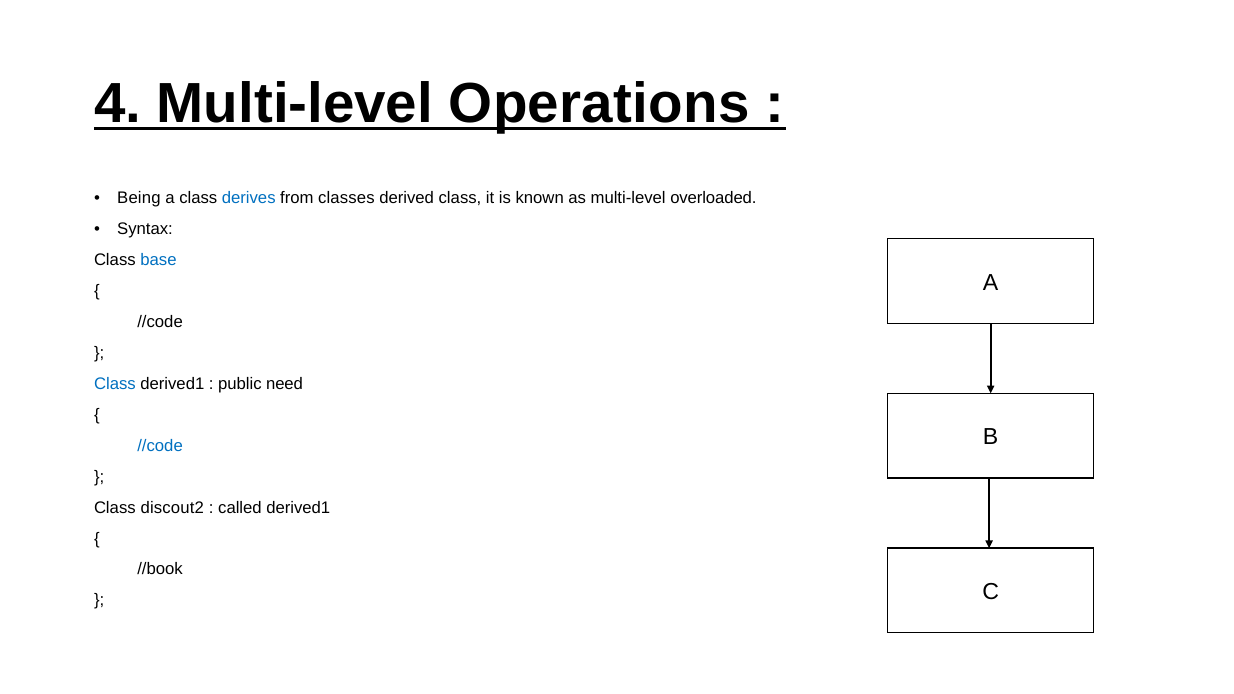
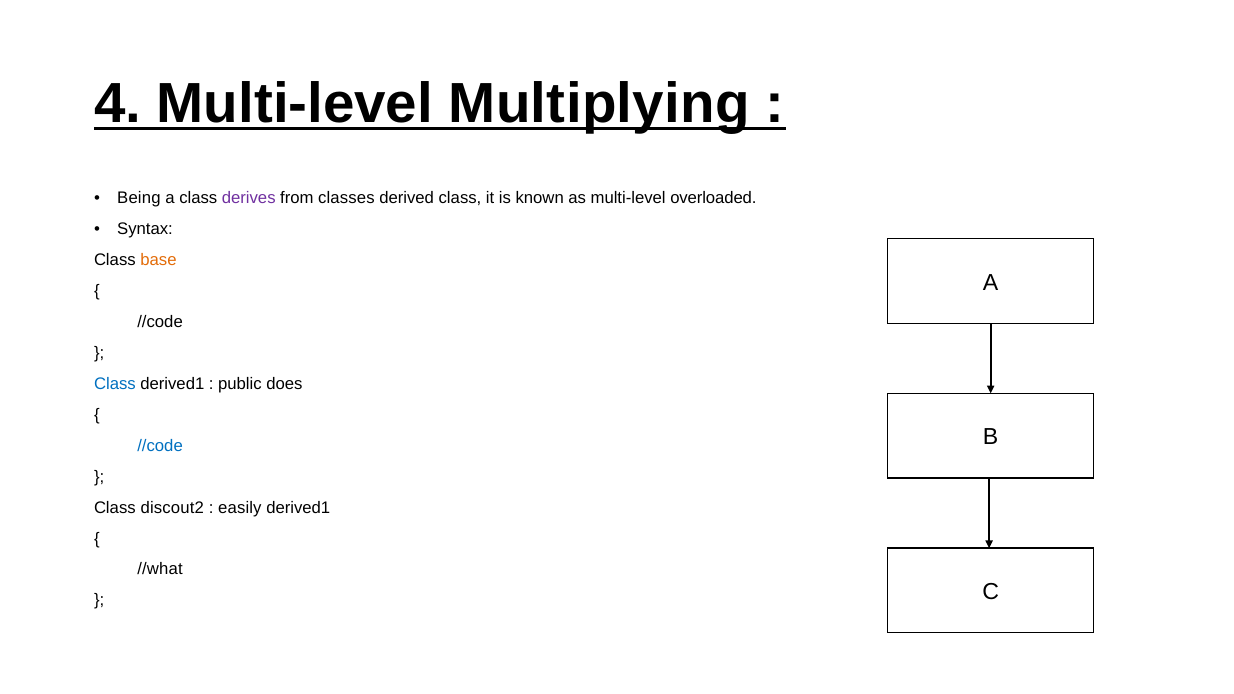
Operations: Operations -> Multiplying
derives colour: blue -> purple
base colour: blue -> orange
need: need -> does
called: called -> easily
//book: //book -> //what
